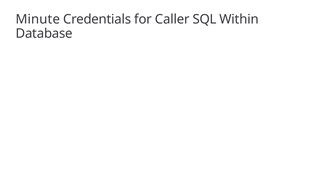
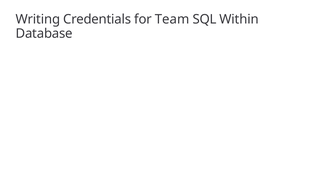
Minute: Minute -> Writing
Caller: Caller -> Team
